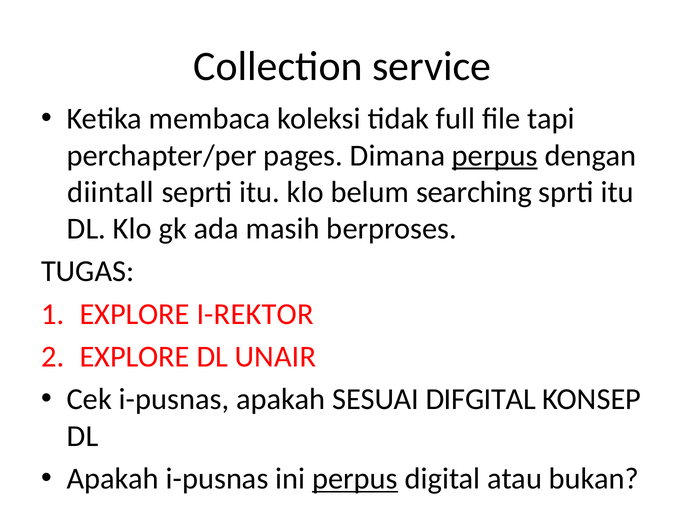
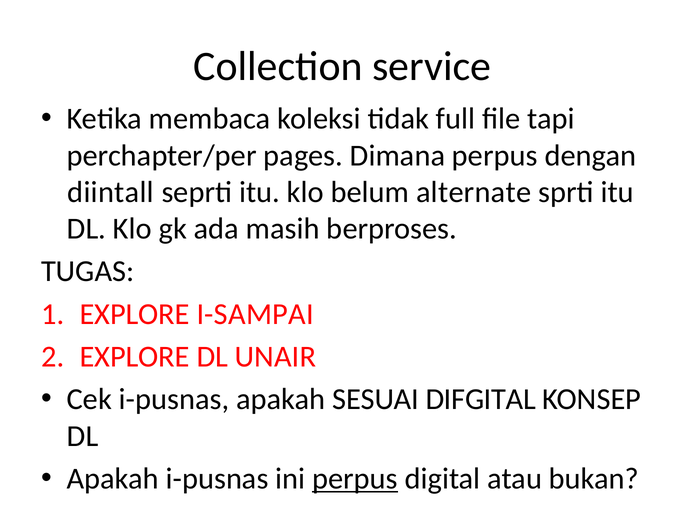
perpus at (495, 155) underline: present -> none
searching: searching -> alternate
I-REKTOR: I-REKTOR -> I-SAMPAI
